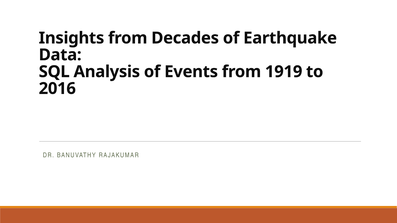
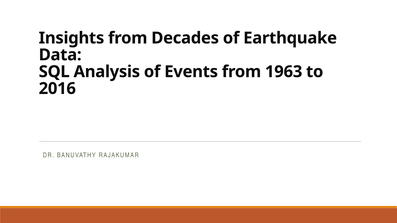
1919: 1919 -> 1963
